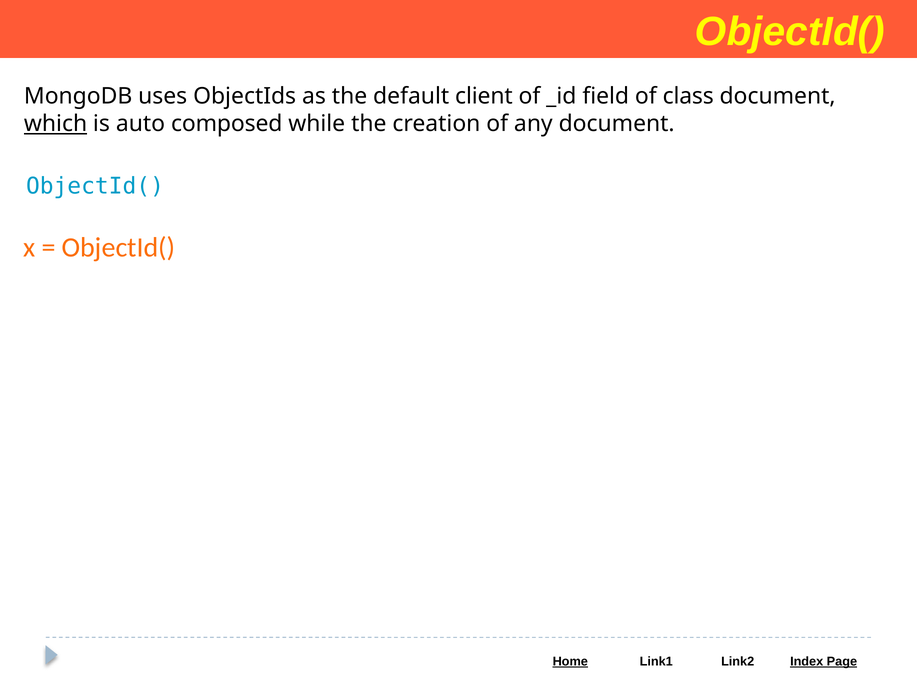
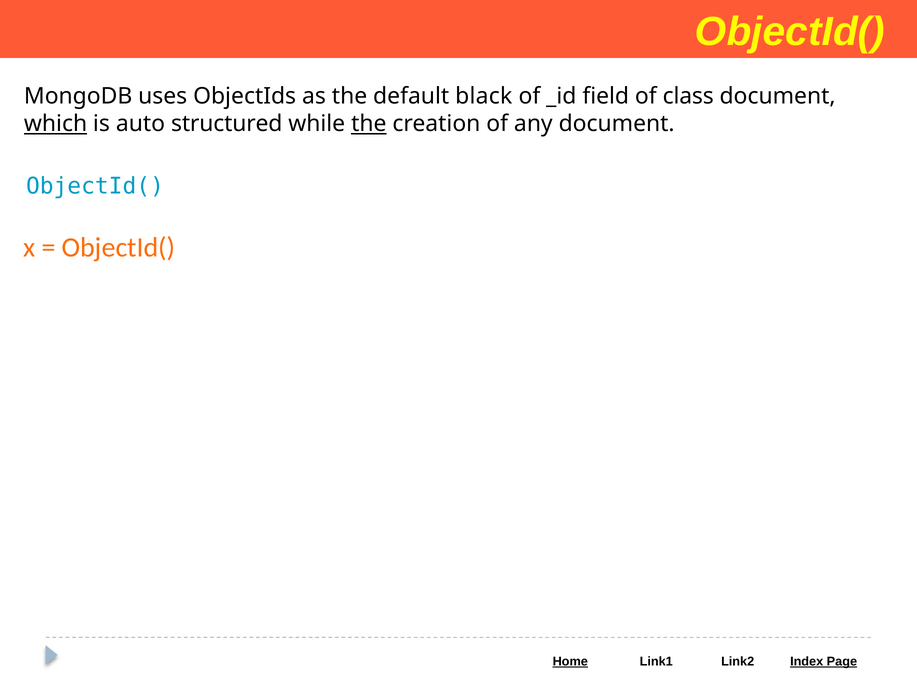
client: client -> black
composed: composed -> structured
the at (369, 124) underline: none -> present
